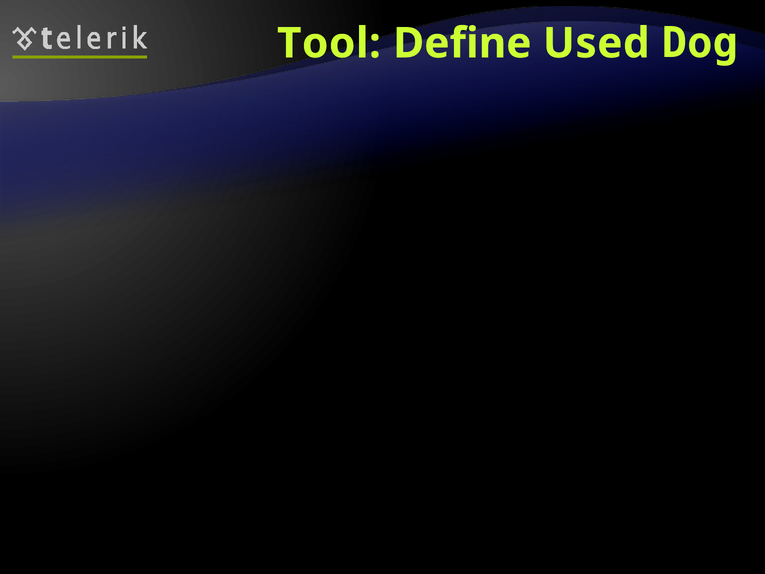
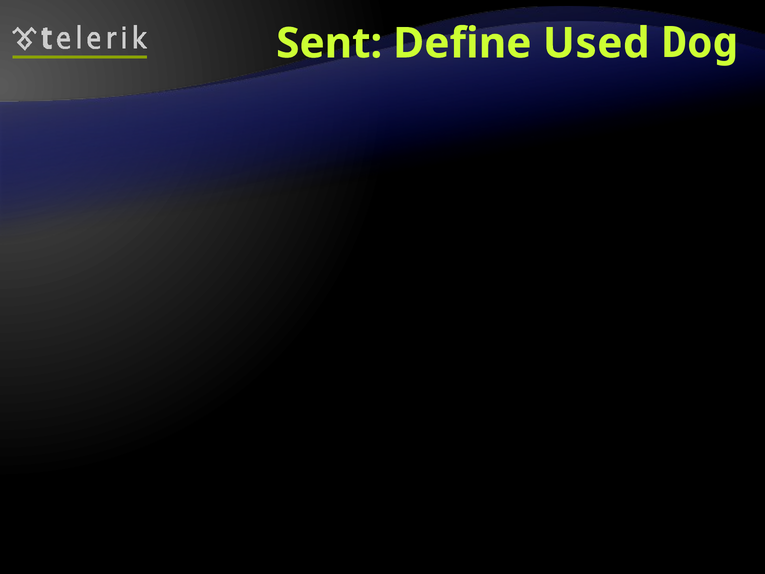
Tool: Tool -> Sent
